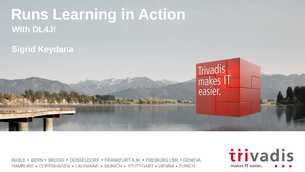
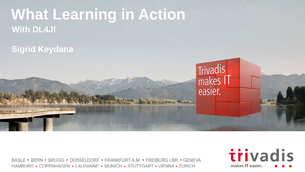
Runs: Runs -> What
